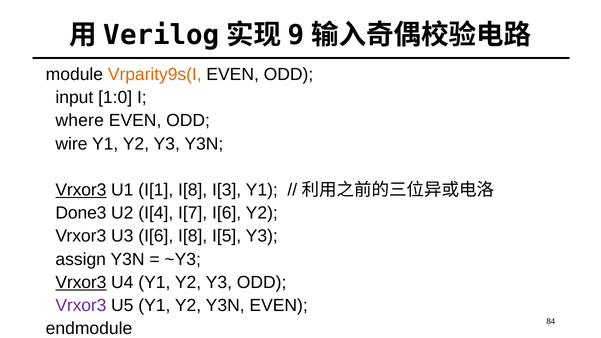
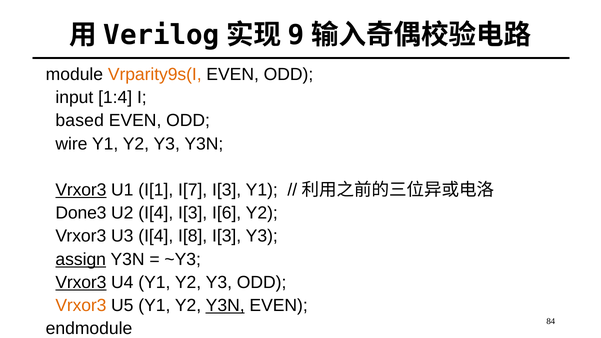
1:0: 1:0 -> 1:4
where: where -> based
I[1 I[8: I[8 -> I[7
I[4 I[7: I[7 -> I[3
U3 I[6: I[6 -> I[4
I[8 I[5: I[5 -> I[3
assign underline: none -> present
Vrxor3 at (81, 306) colour: purple -> orange
Y3N at (225, 306) underline: none -> present
